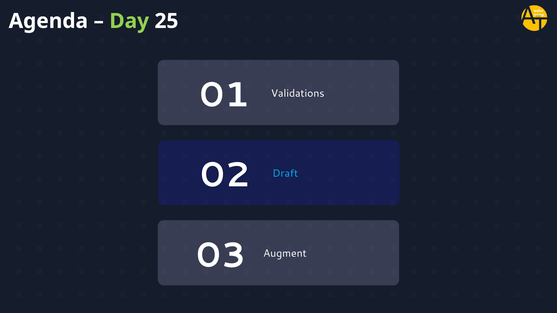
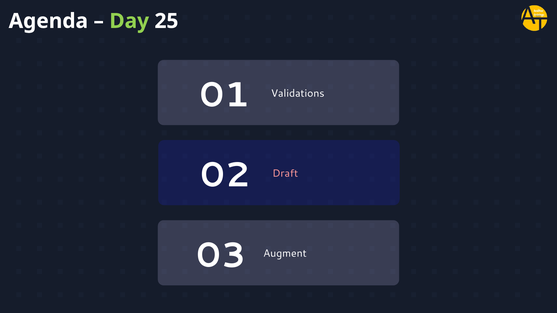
Draft colour: light blue -> pink
